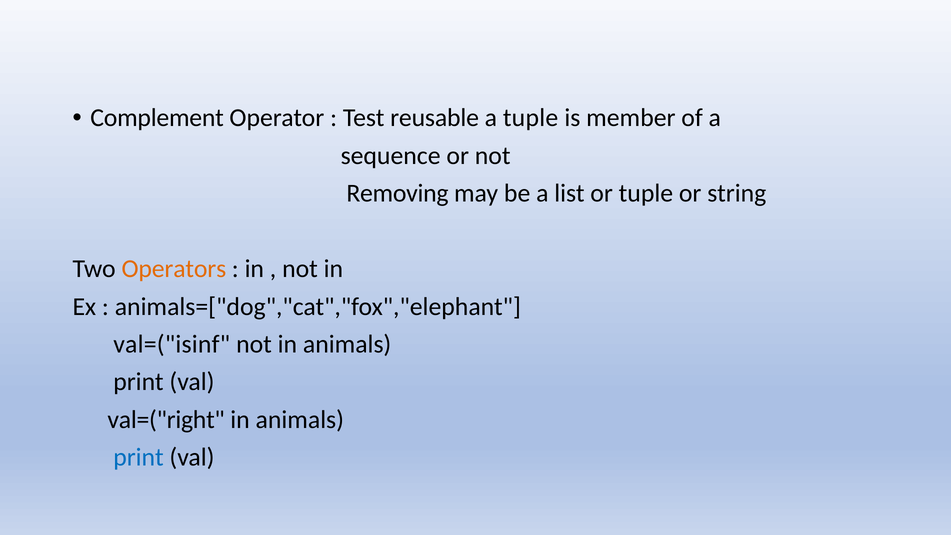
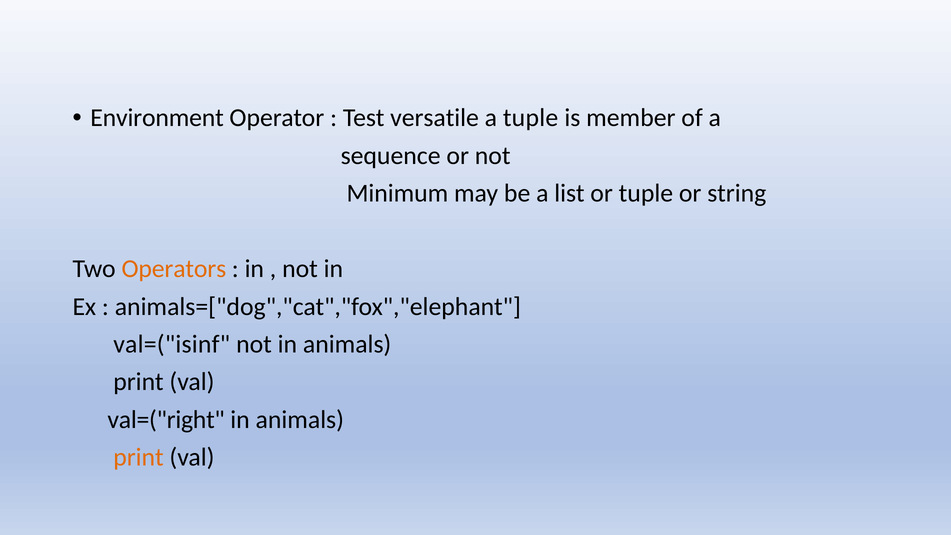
Complement: Complement -> Environment
reusable: reusable -> versatile
Removing: Removing -> Minimum
print at (138, 457) colour: blue -> orange
